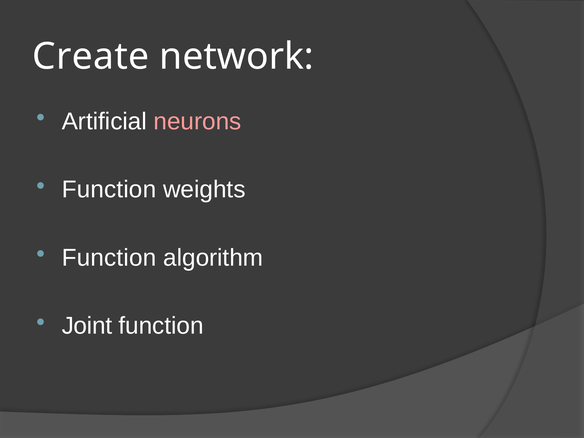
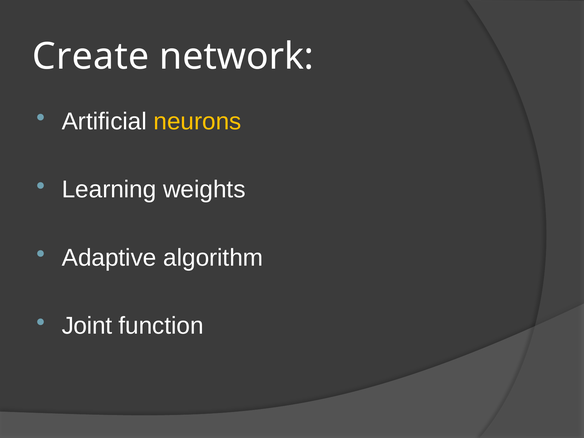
neurons colour: pink -> yellow
Function at (109, 190): Function -> Learning
Function at (109, 258): Function -> Adaptive
